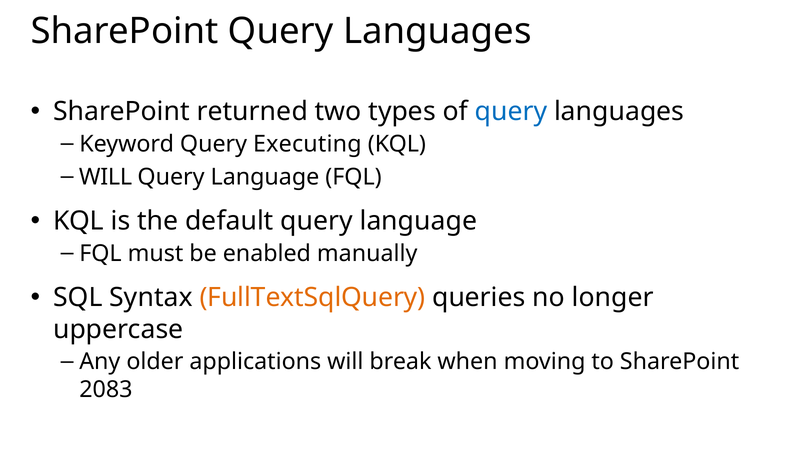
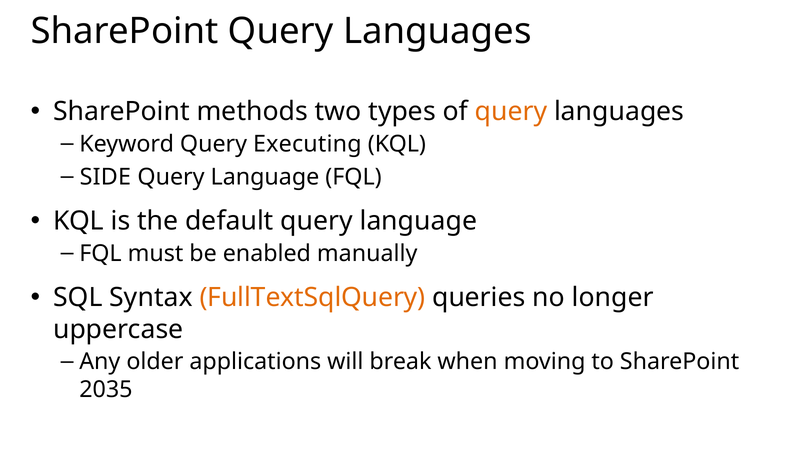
returned: returned -> methods
query at (511, 112) colour: blue -> orange
WILL at (106, 177): WILL -> SIDE
2083: 2083 -> 2035
